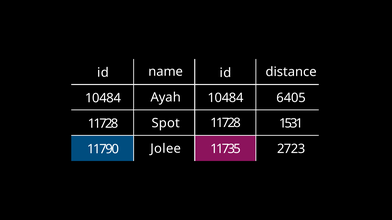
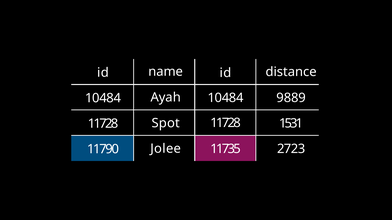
6405: 6405 -> 9889
